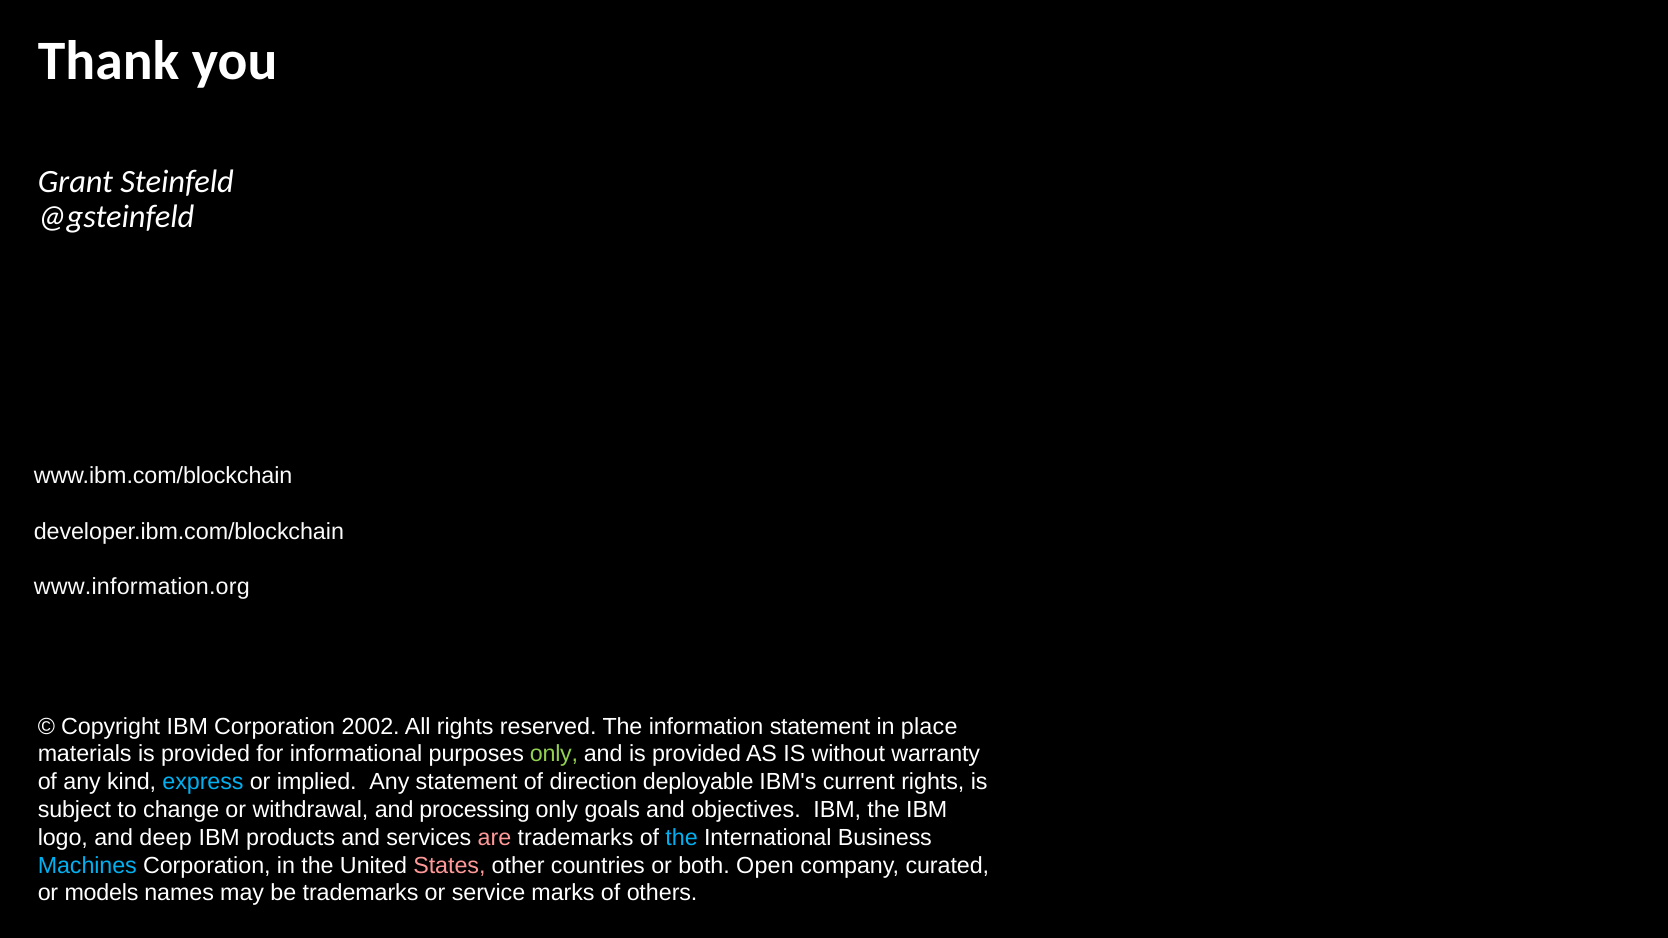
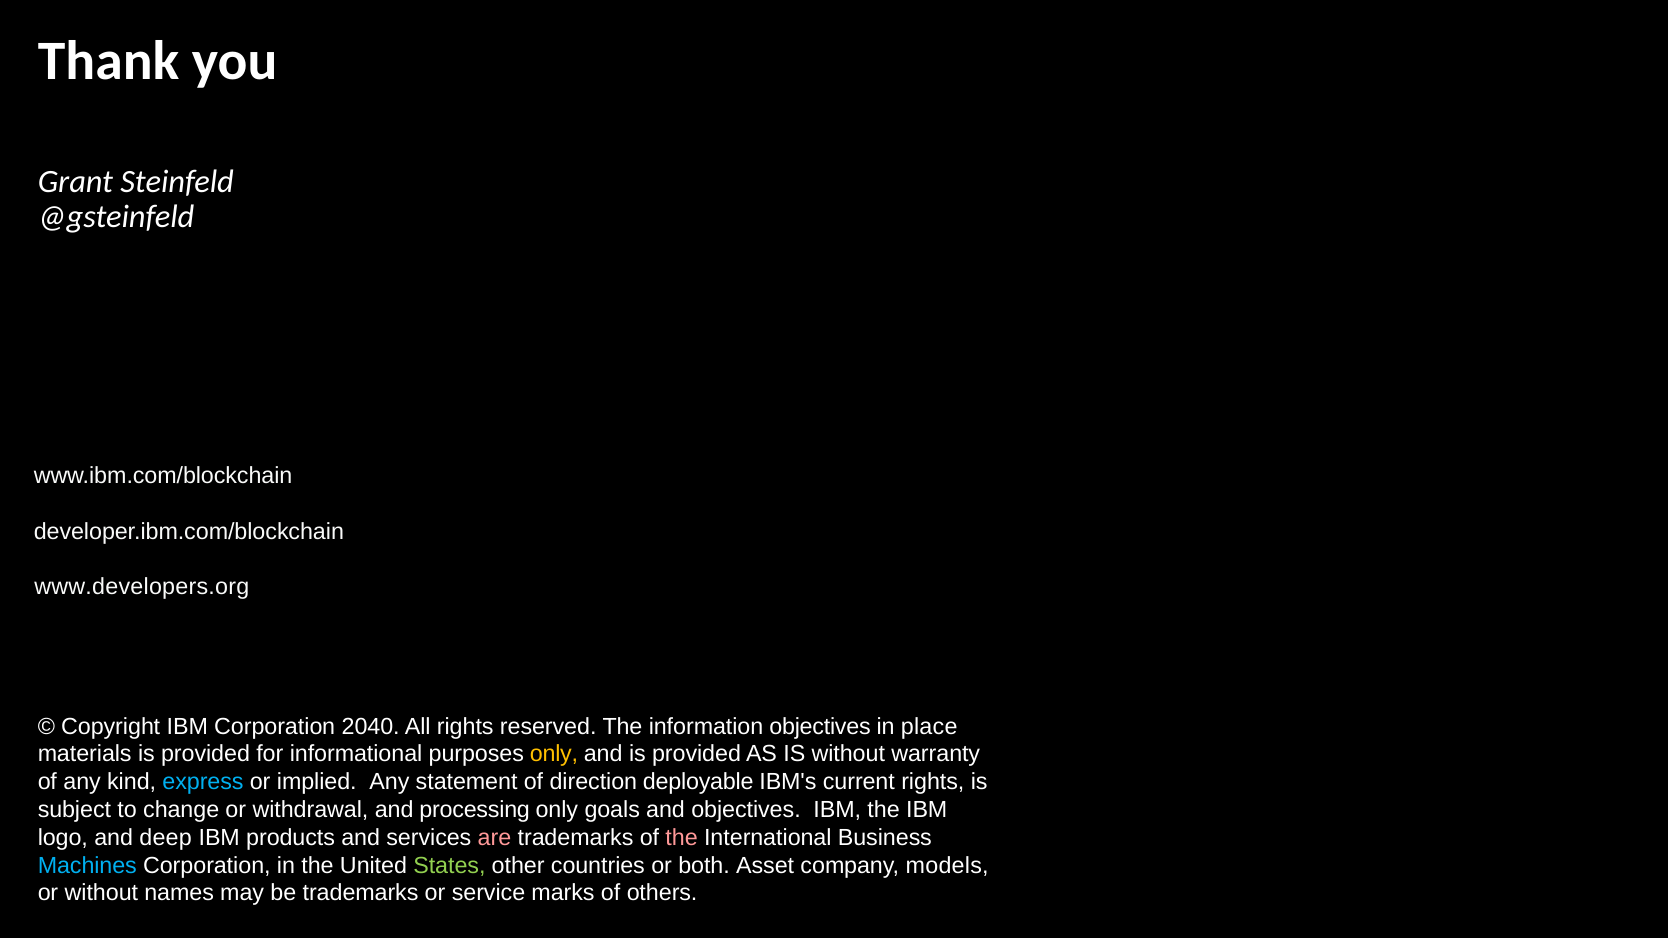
www.information.org: www.information.org -> www.developers.org
2002: 2002 -> 2040
information statement: statement -> objectives
only at (554, 754) colour: light green -> yellow
the at (682, 838) colour: light blue -> pink
States colour: pink -> light green
Open: Open -> Asset
curated: curated -> models
or models: models -> without
